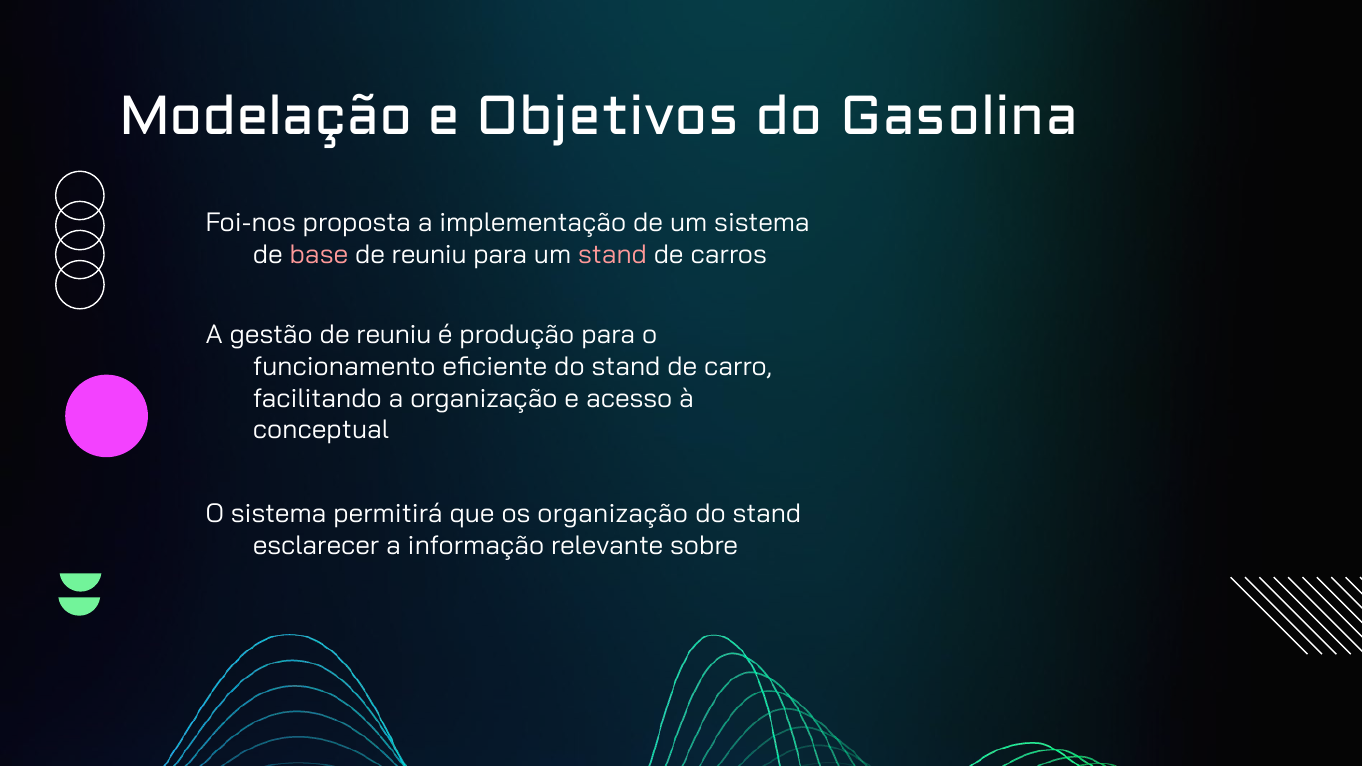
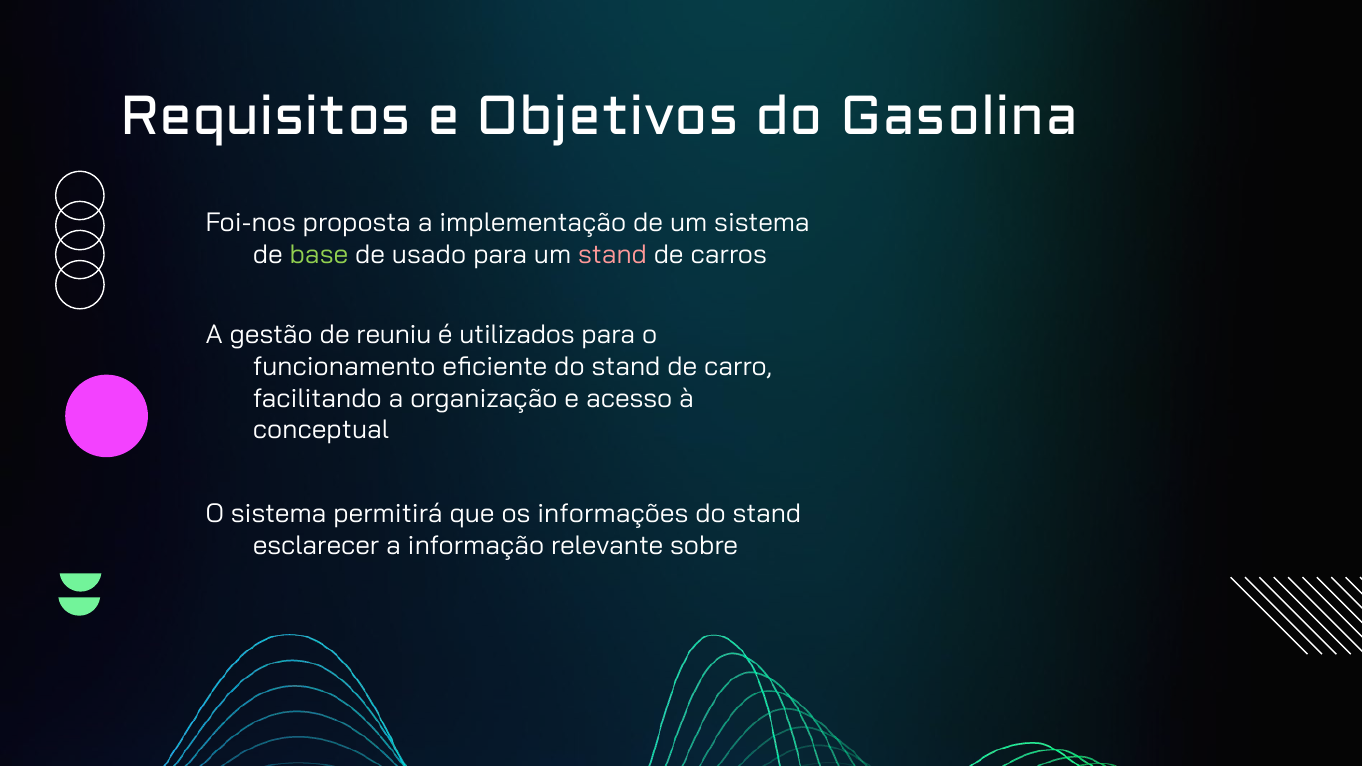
Modelação: Modelação -> Requisitos
base colour: pink -> light green
reuniu at (429, 255): reuniu -> usado
produção: produção -> utilizados
os organização: organização -> informações
